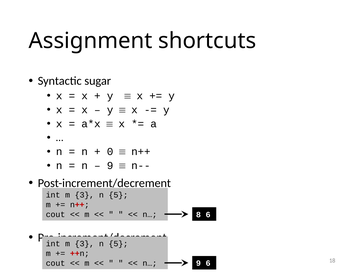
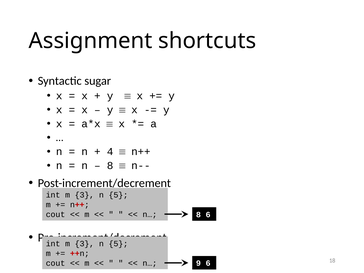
0: 0 -> 4
9 at (110, 166): 9 -> 8
